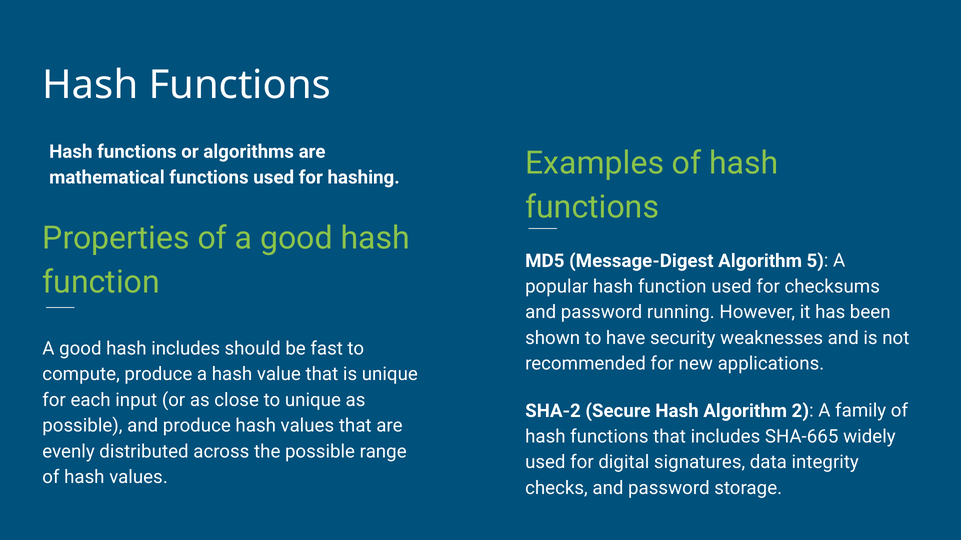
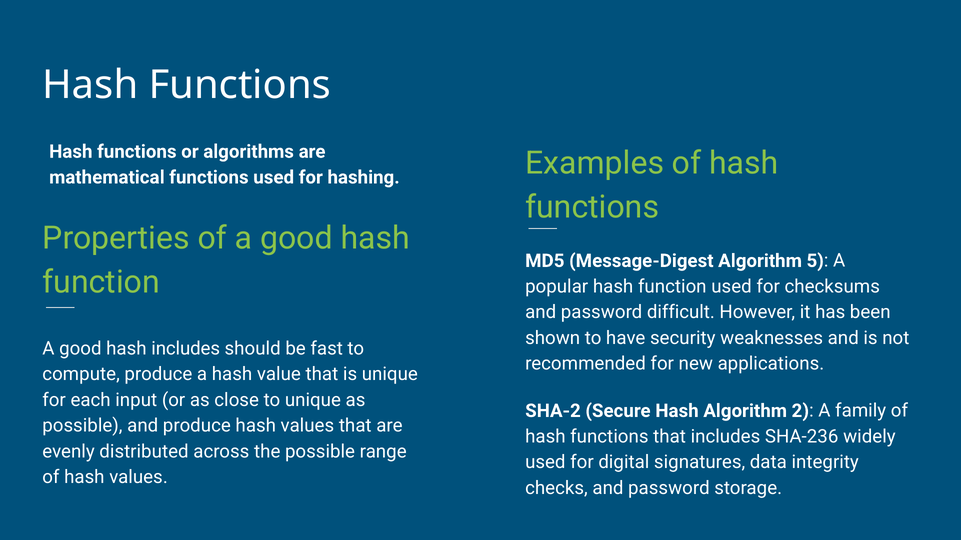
running: running -> difficult
SHA-665: SHA-665 -> SHA-236
